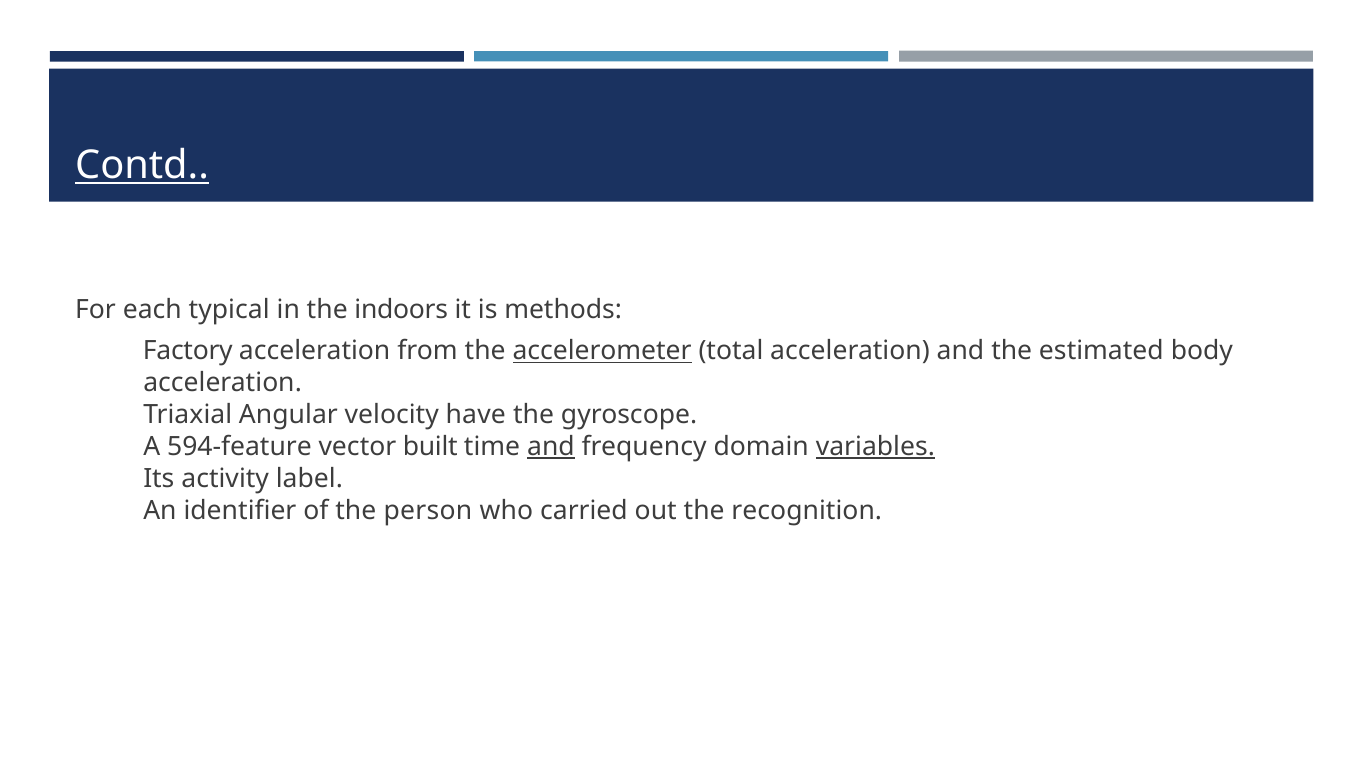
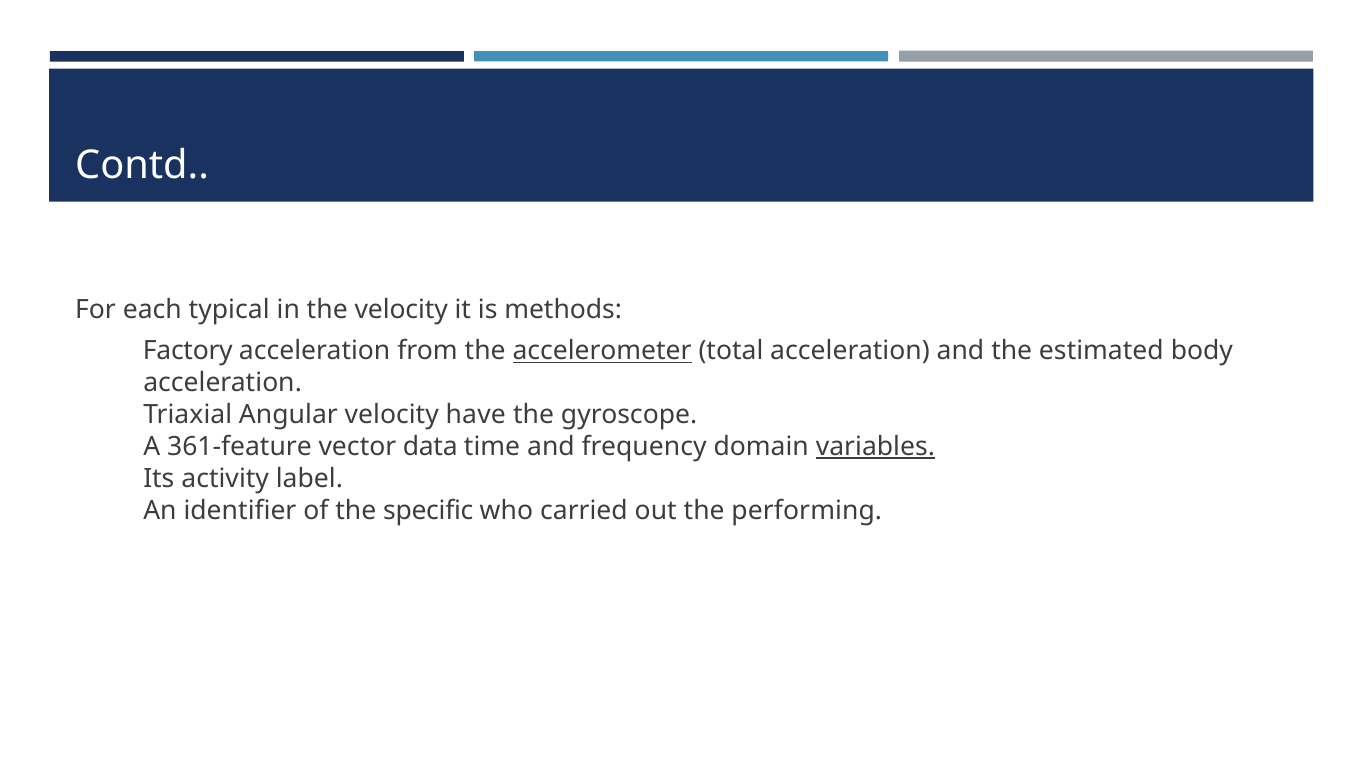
Contd underline: present -> none
the indoors: indoors -> velocity
594-feature: 594-feature -> 361-feature
built: built -> data
and at (551, 447) underline: present -> none
person: person -> specific
recognition: recognition -> performing
